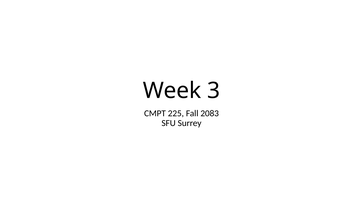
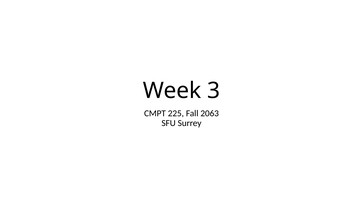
2083: 2083 -> 2063
